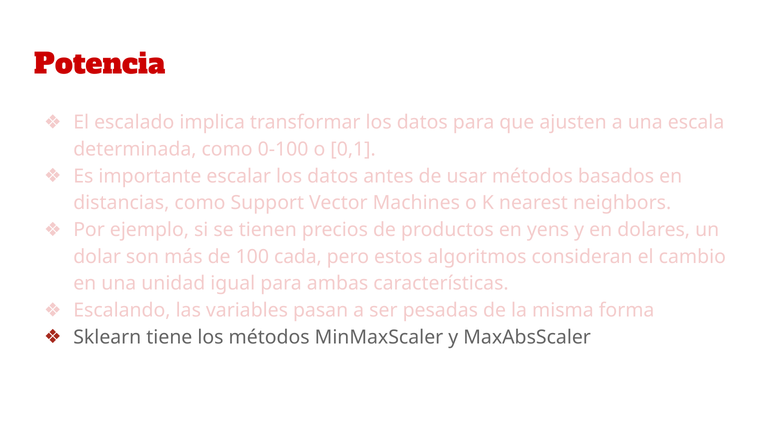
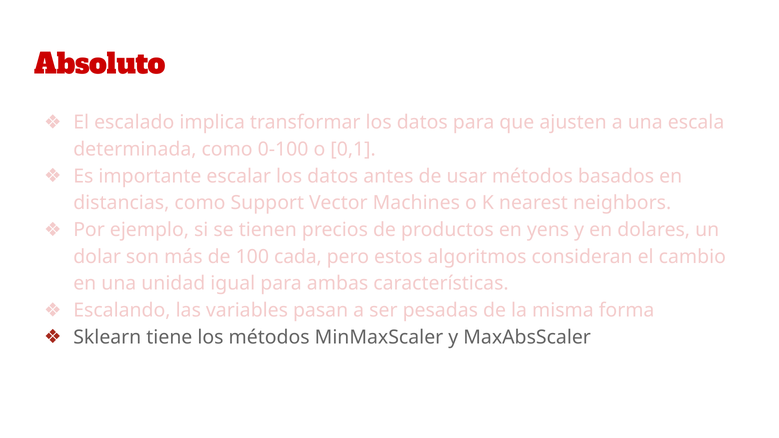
Potencia: Potencia -> Absoluto
